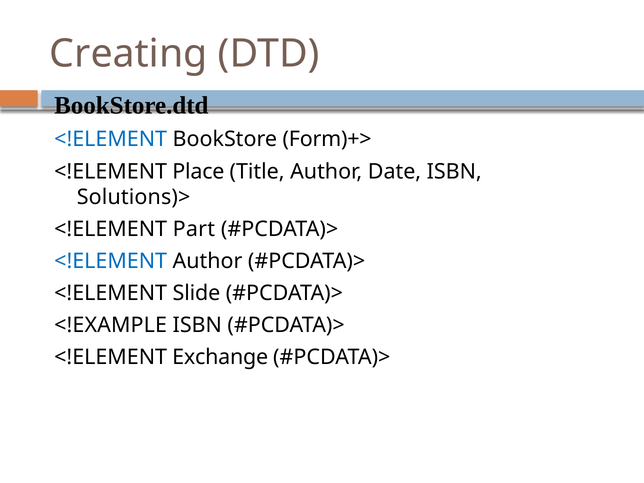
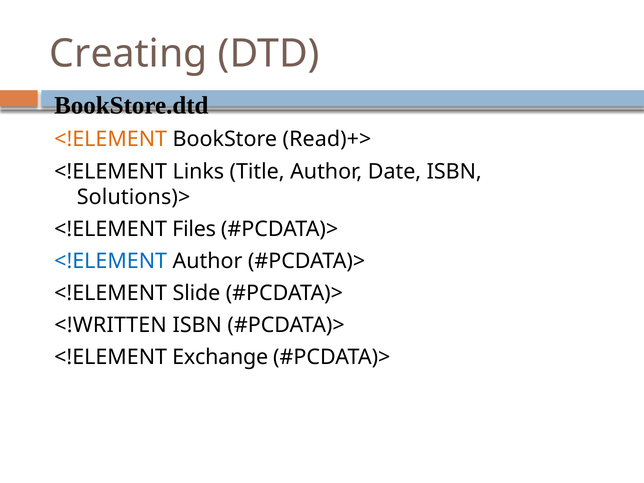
<!ELEMENT at (111, 139) colour: blue -> orange
Form)+>: Form)+> -> Read)+>
Place: Place -> Links
Part: Part -> Files
<!EXAMPLE: <!EXAMPLE -> <!WRITTEN
